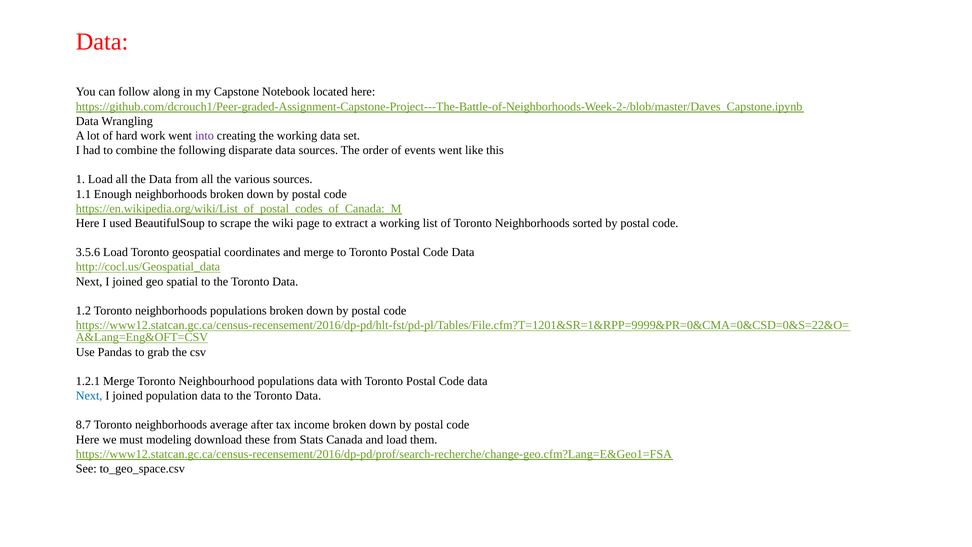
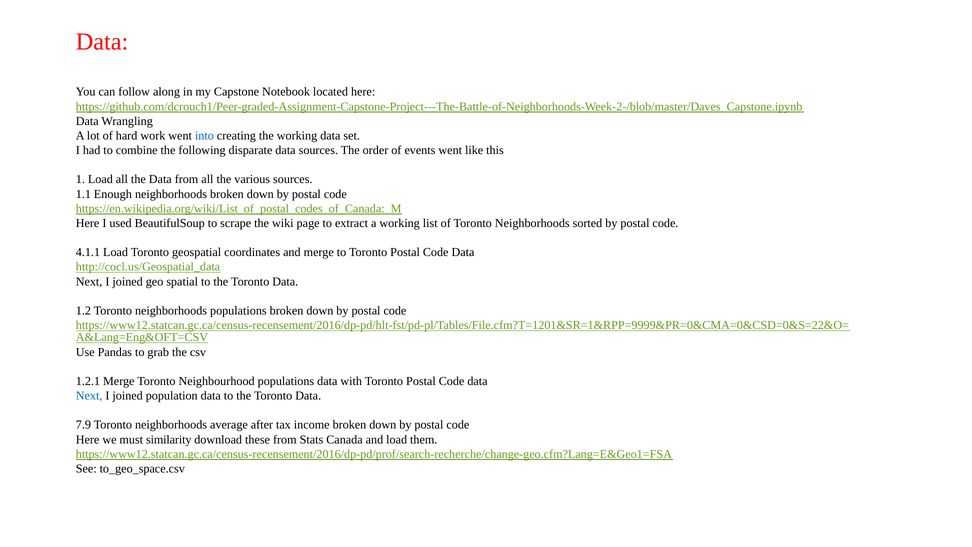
into colour: purple -> blue
3.5.6: 3.5.6 -> 4.1.1
8.7: 8.7 -> 7.9
modeling: modeling -> similarity
